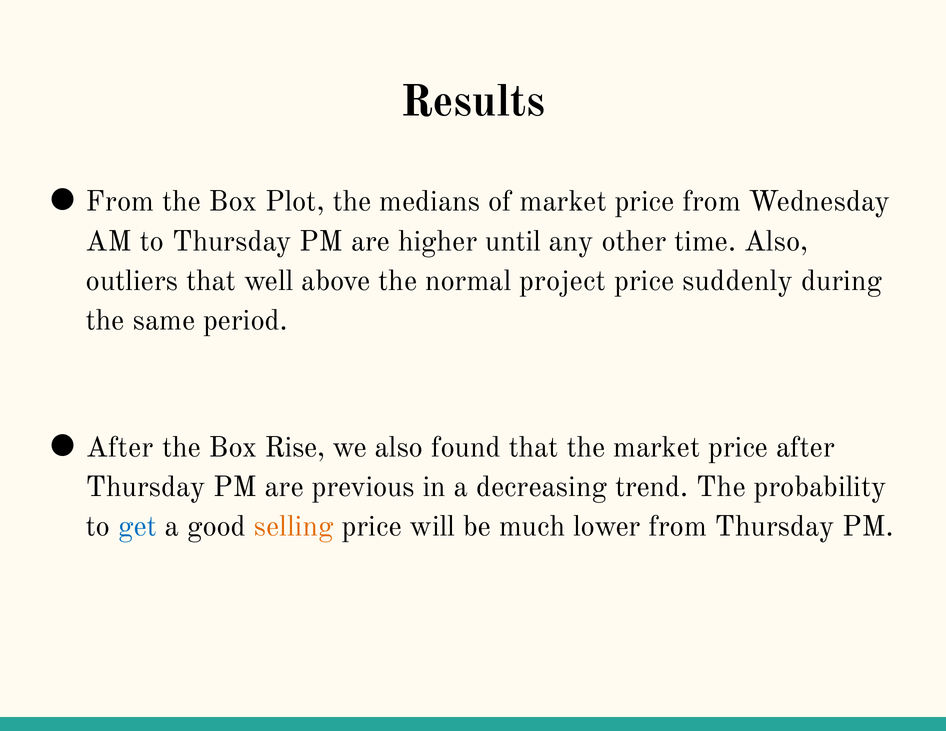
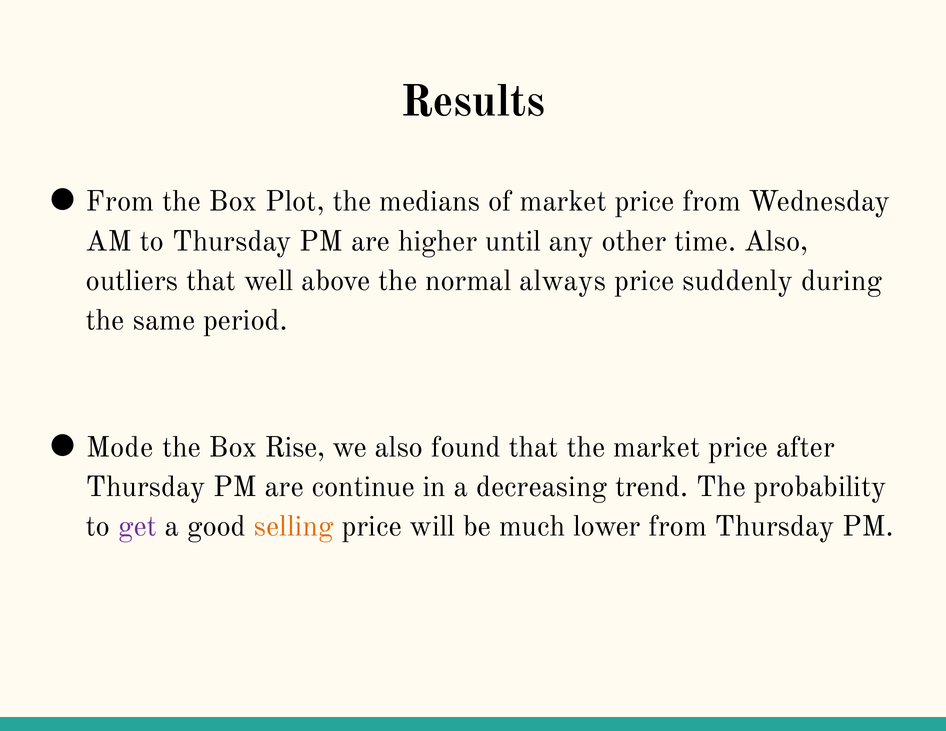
project: project -> always
After at (120, 447): After -> Mode
previous: previous -> continue
get colour: blue -> purple
